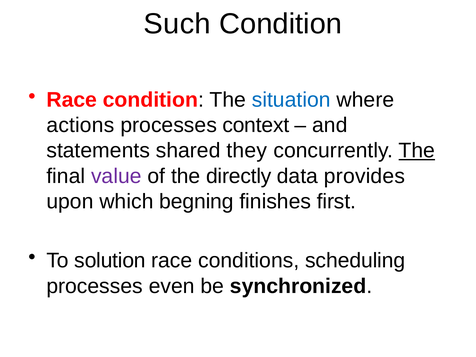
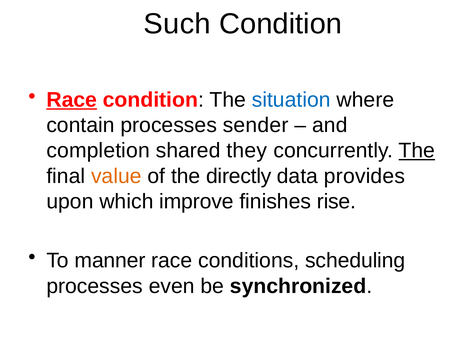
Race at (72, 100) underline: none -> present
actions: actions -> contain
context: context -> sender
statements: statements -> completion
value colour: purple -> orange
begning: begning -> improve
first: first -> rise
solution: solution -> manner
